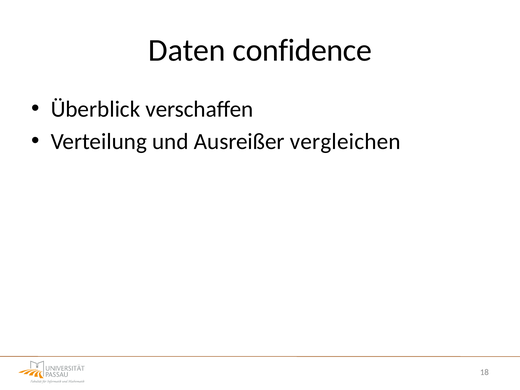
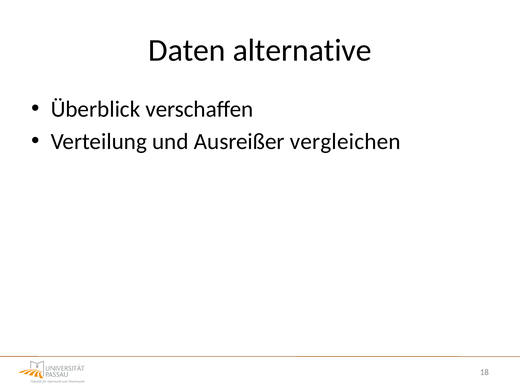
confidence: confidence -> alternative
